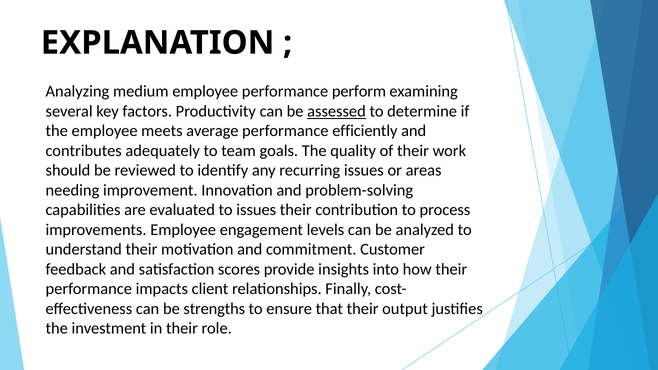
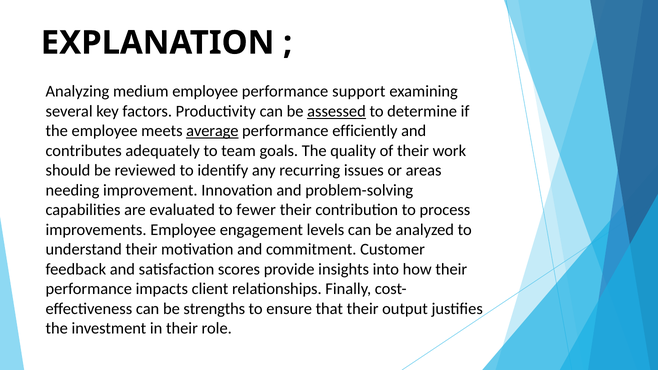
perform: perform -> support
average underline: none -> present
to issues: issues -> fewer
